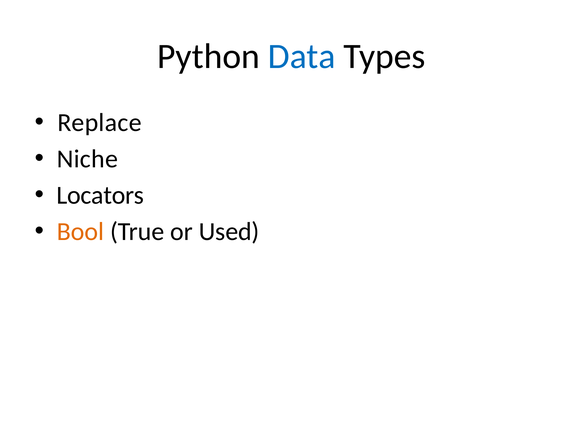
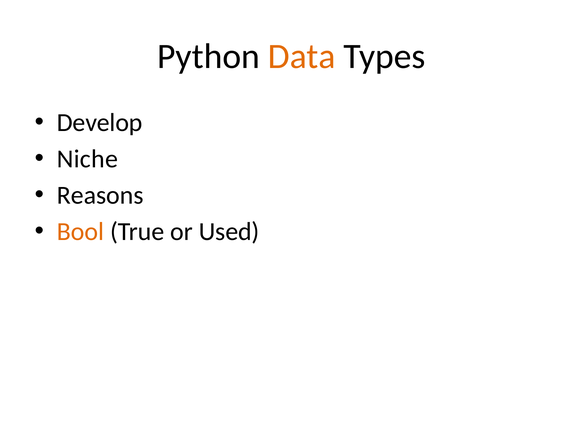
Data colour: blue -> orange
Replace: Replace -> Develop
Locators: Locators -> Reasons
